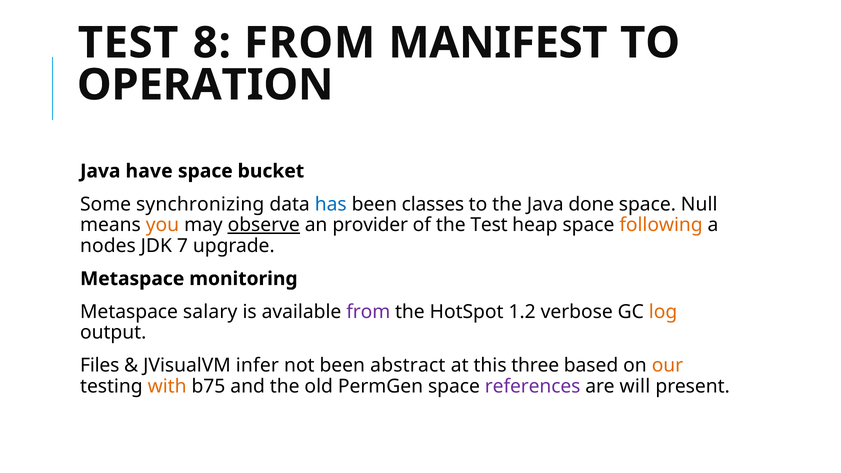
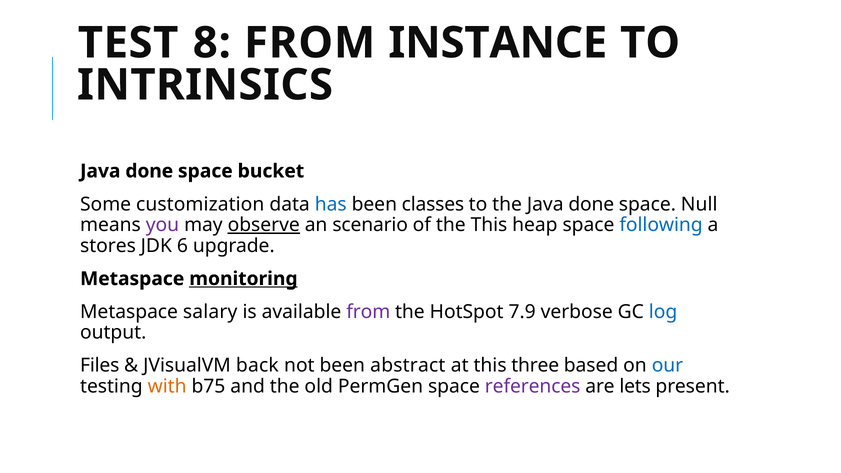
MANIFEST: MANIFEST -> INSTANCE
OPERATION: OPERATION -> INTRINSICS
have at (149, 171): have -> done
synchronizing: synchronizing -> customization
you colour: orange -> purple
provider: provider -> scenario
the Test: Test -> This
following colour: orange -> blue
nodes: nodes -> stores
7: 7 -> 6
monitoring underline: none -> present
1.2: 1.2 -> 7.9
log colour: orange -> blue
infer: infer -> back
our colour: orange -> blue
will: will -> lets
